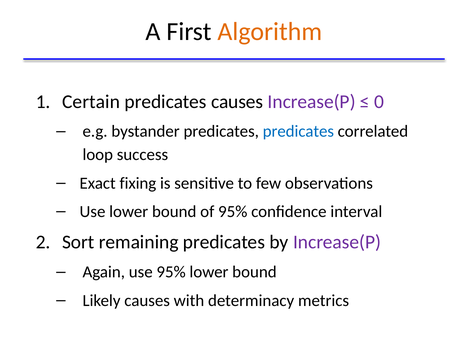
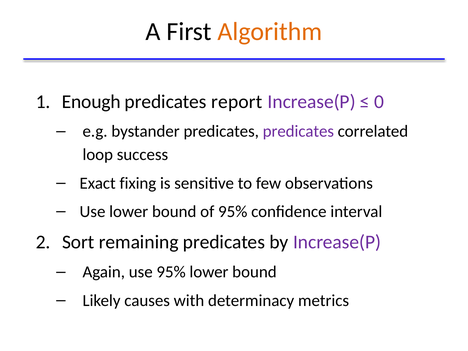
Certain: Certain -> Enough
predicates causes: causes -> report
predicates at (298, 131) colour: blue -> purple
